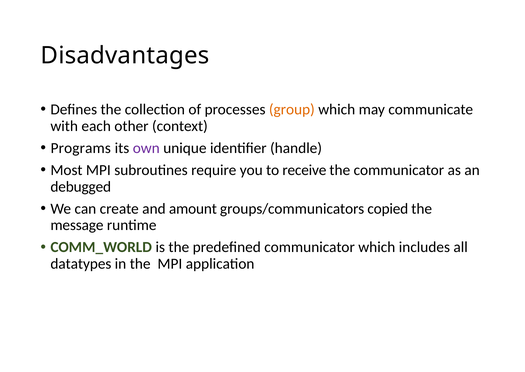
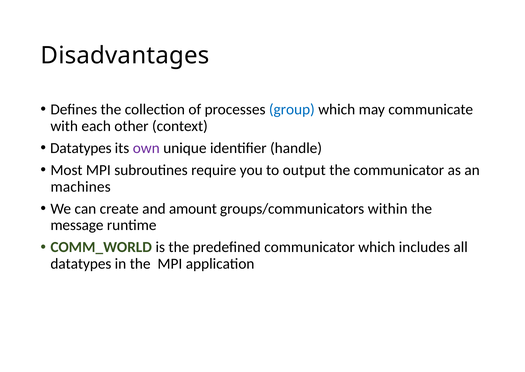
group colour: orange -> blue
Programs at (81, 148): Programs -> Datatypes
receive: receive -> output
debugged: debugged -> machines
copied: copied -> within
